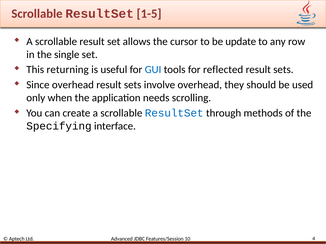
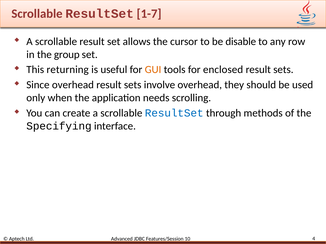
1-5: 1-5 -> 1-7
update: update -> disable
single: single -> group
GUI colour: blue -> orange
reflected: reflected -> enclosed
